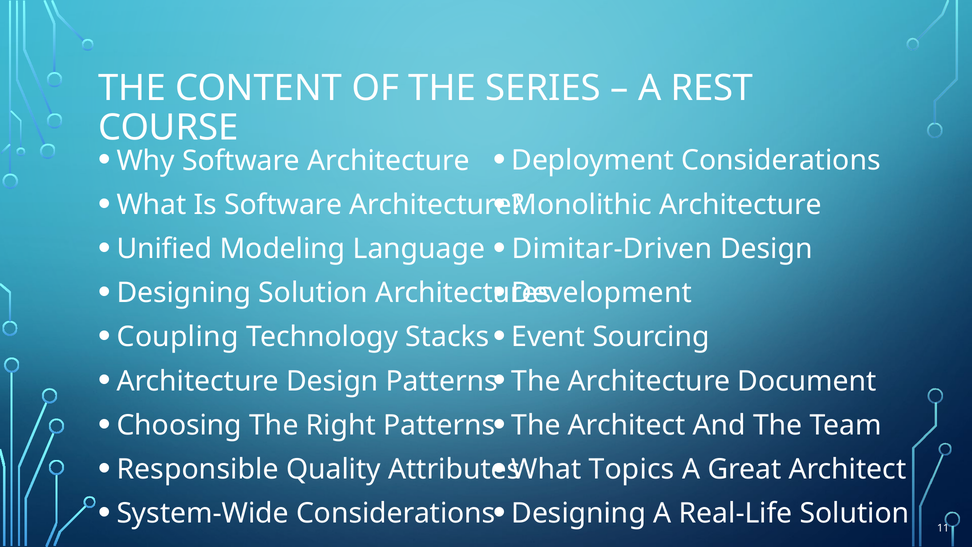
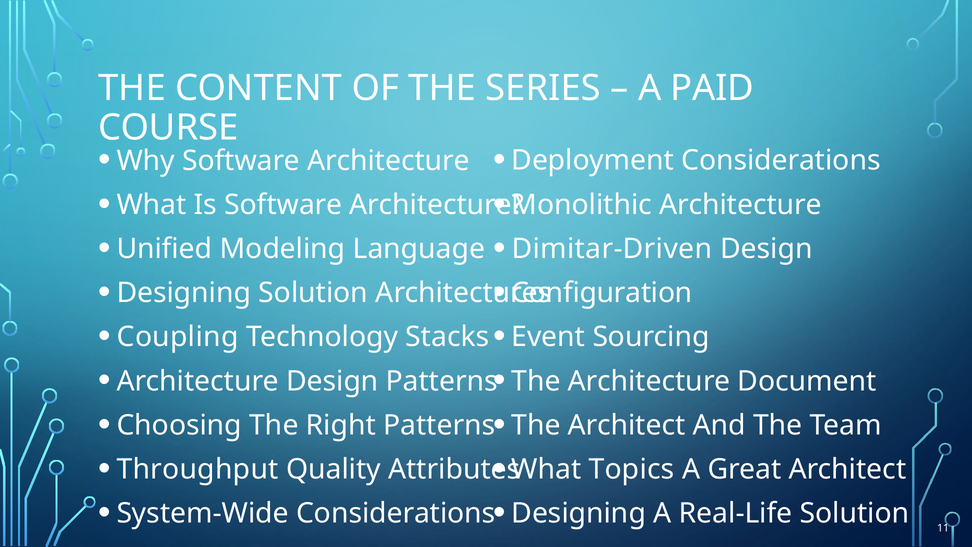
REST: REST -> PAID
Development: Development -> Configuration
Responsible: Responsible -> Throughput
